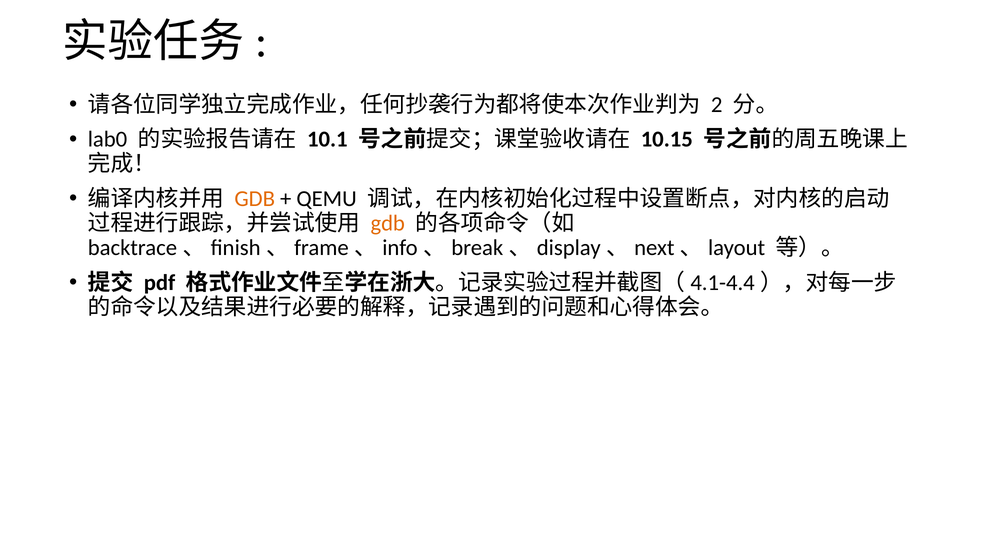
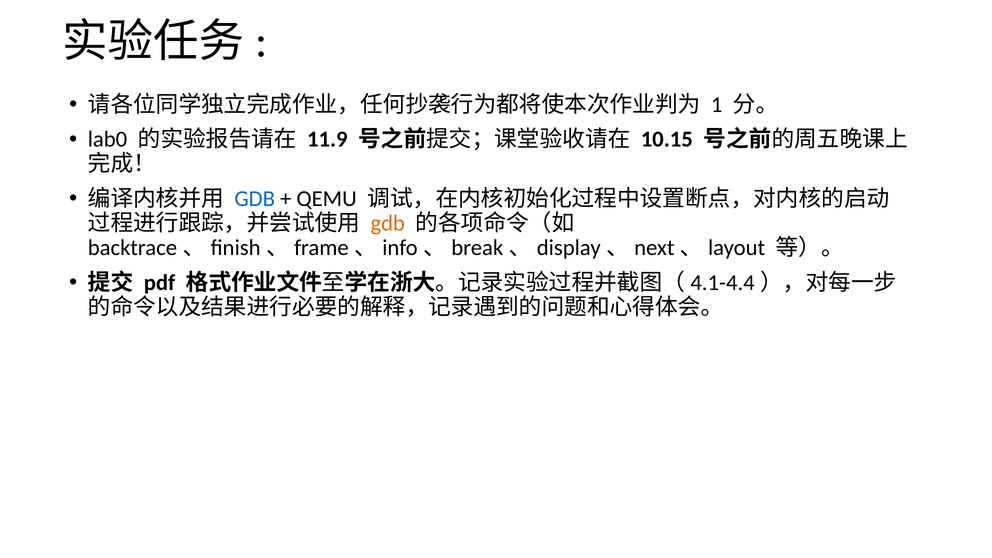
2: 2 -> 1
10.1: 10.1 -> 11.9
GDB at (255, 199) colour: orange -> blue
